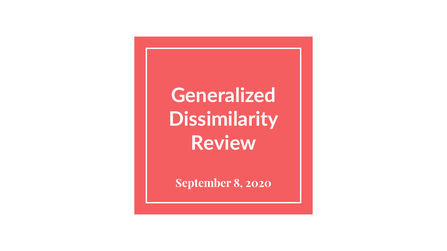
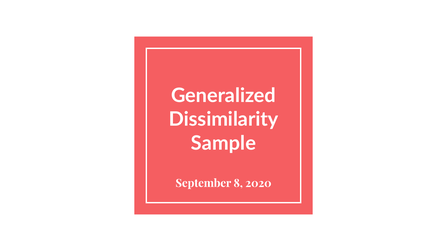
Review: Review -> Sample
